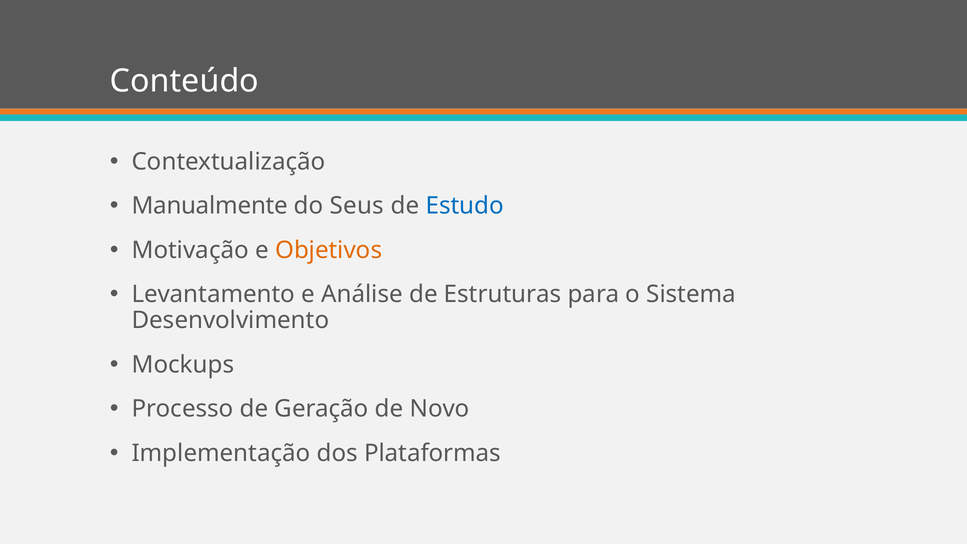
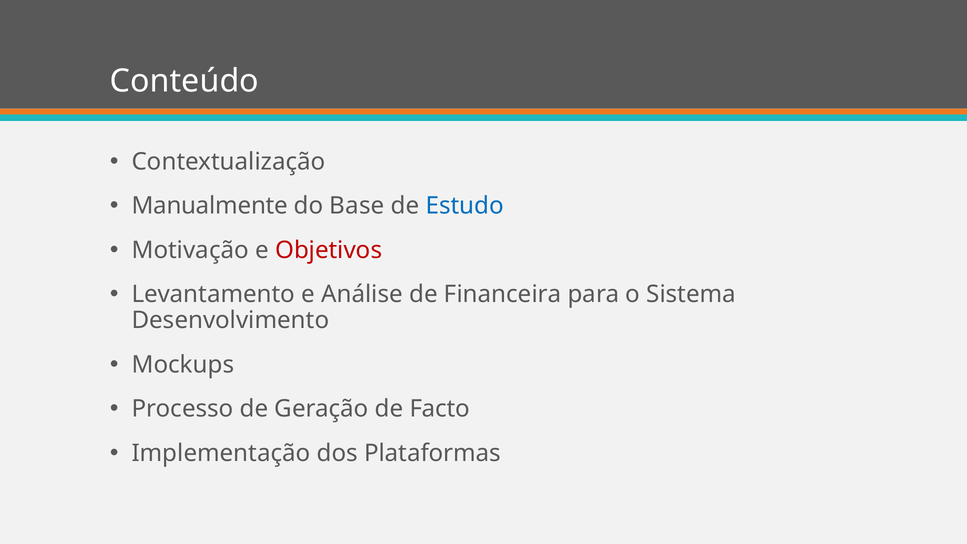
Seus: Seus -> Base
Objetivos colour: orange -> red
Estruturas: Estruturas -> Financeira
Novo: Novo -> Facto
